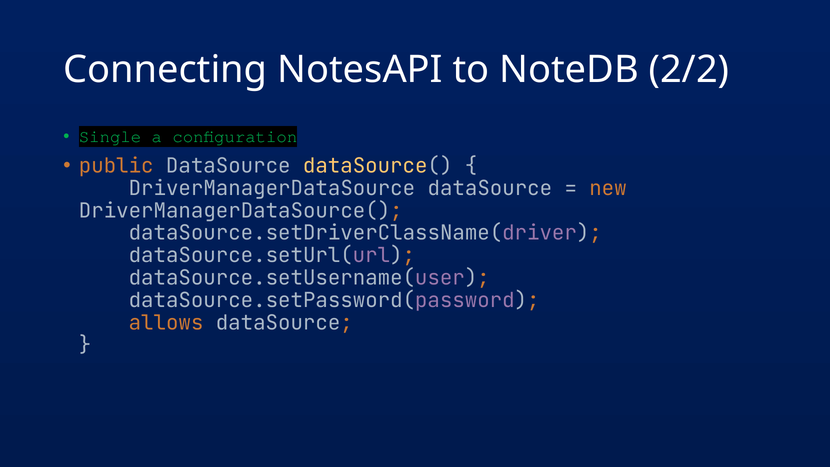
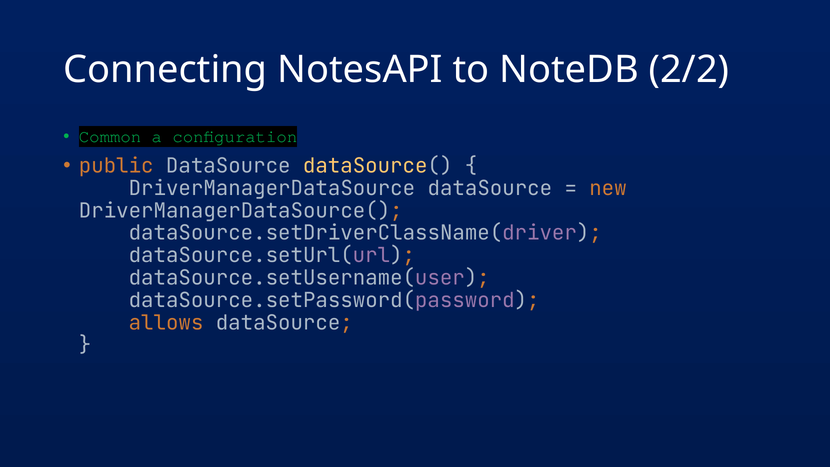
Single: Single -> Common
